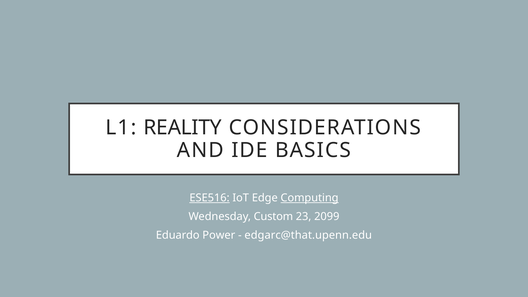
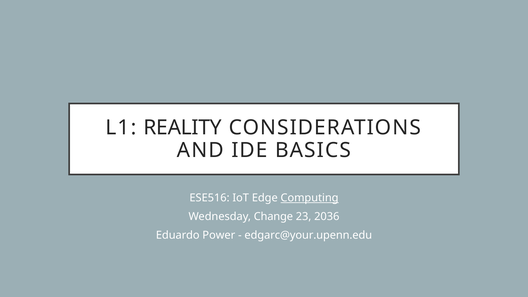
ESE516 underline: present -> none
Custom: Custom -> Change
2099: 2099 -> 2036
edgarc@that.upenn.edu: edgarc@that.upenn.edu -> edgarc@your.upenn.edu
